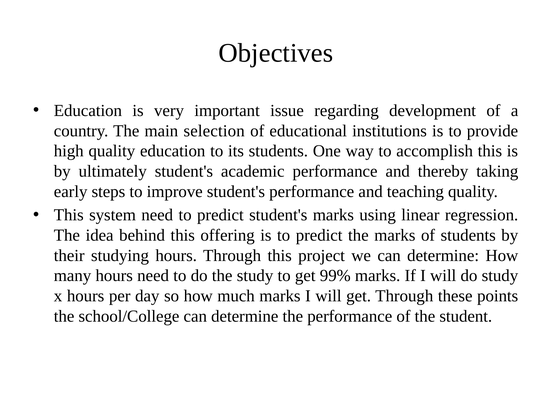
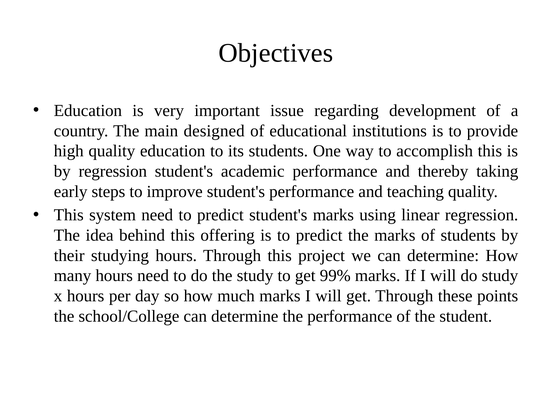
selection: selection -> designed
by ultimately: ultimately -> regression
